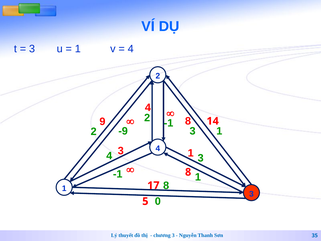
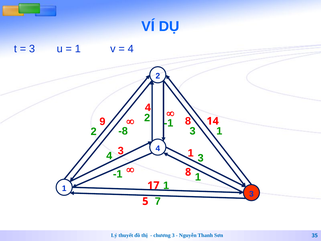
-9: -9 -> -8
17 8: 8 -> 1
0: 0 -> 7
